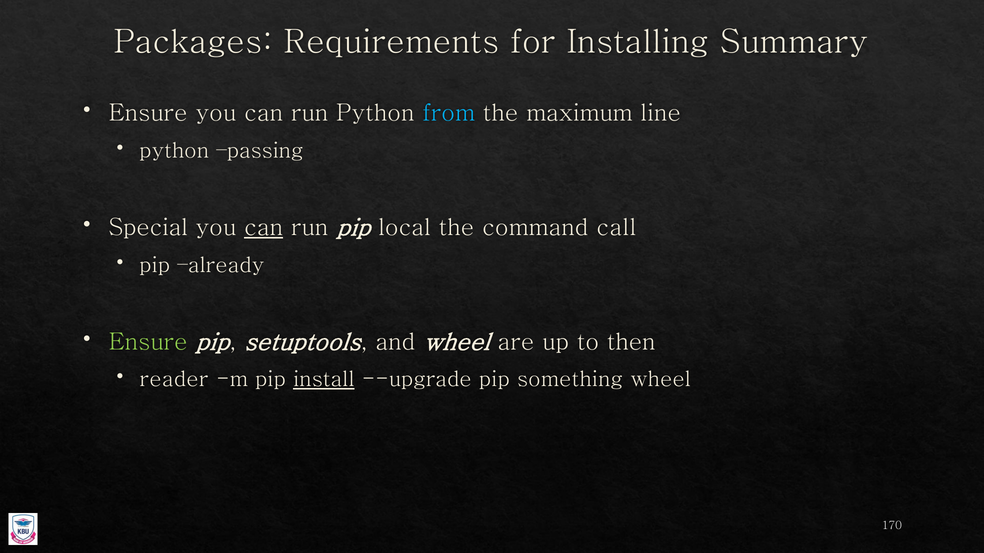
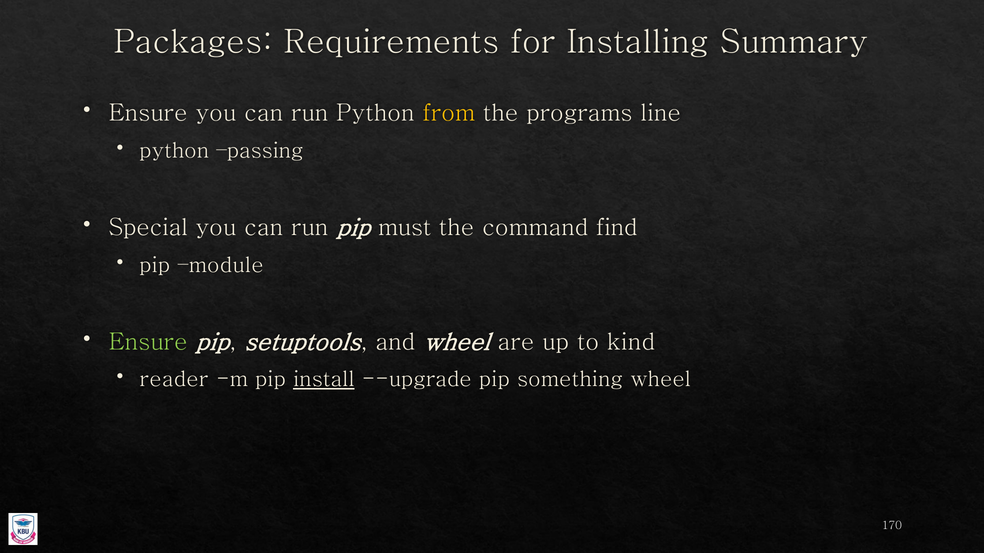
from colour: light blue -> yellow
maximum: maximum -> programs
can at (264, 228) underline: present -> none
local: local -> must
call: call -> find
already: already -> module
then: then -> kind
